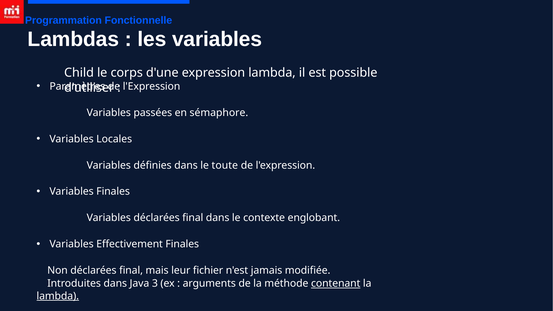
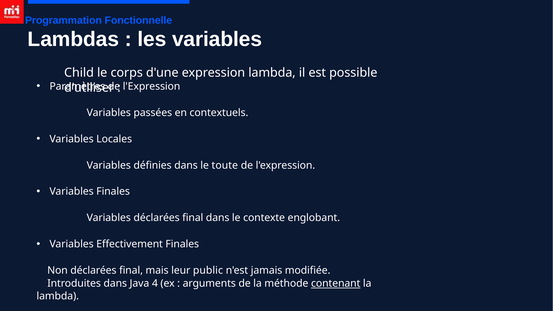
sémaphore: sémaphore -> contextuels
fichier: fichier -> public
3: 3 -> 4
lambda at (58, 296) underline: present -> none
